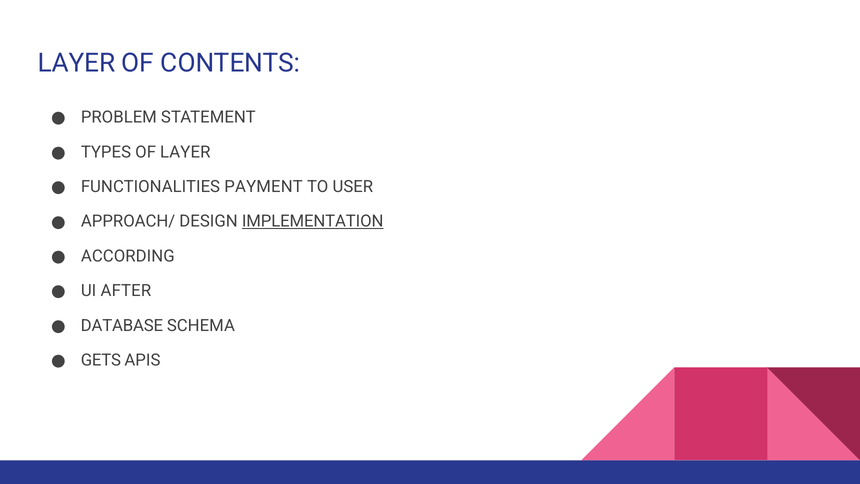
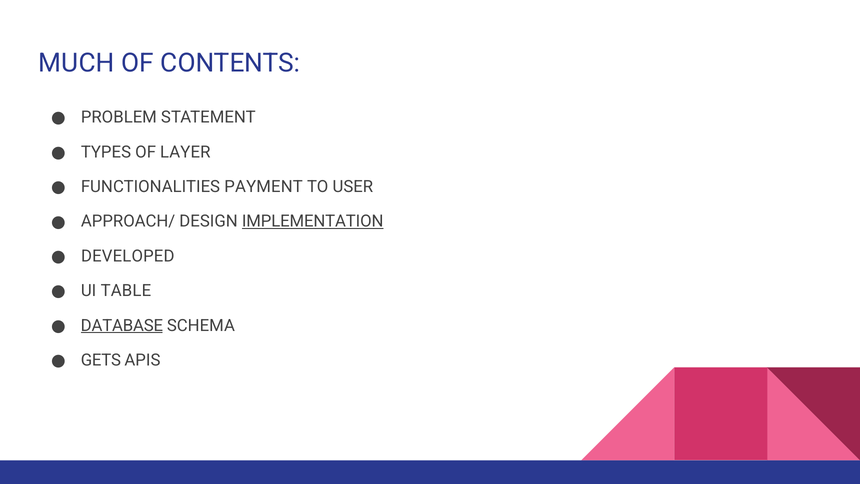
LAYER at (77, 63): LAYER -> MUCH
ACCORDING: ACCORDING -> DEVELOPED
AFTER: AFTER -> TABLE
DATABASE underline: none -> present
